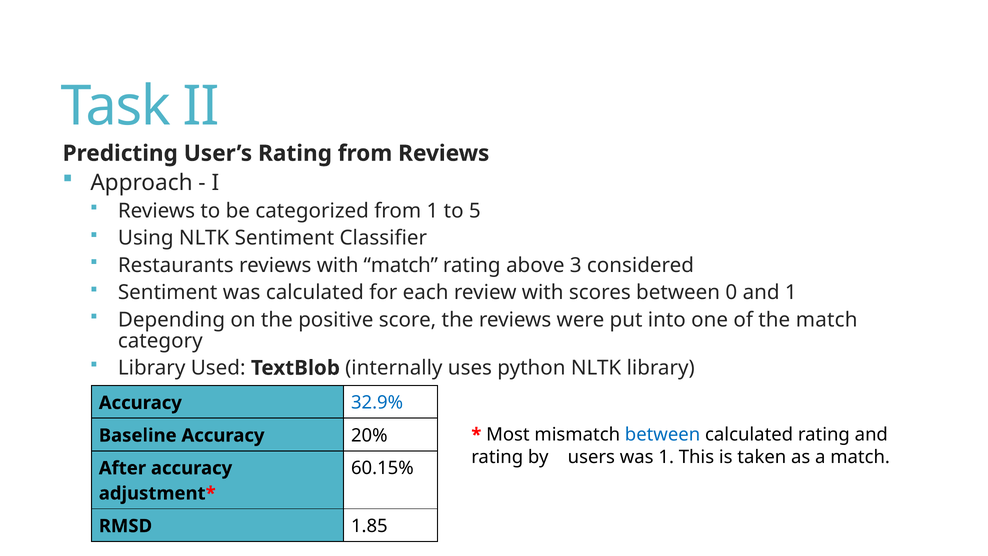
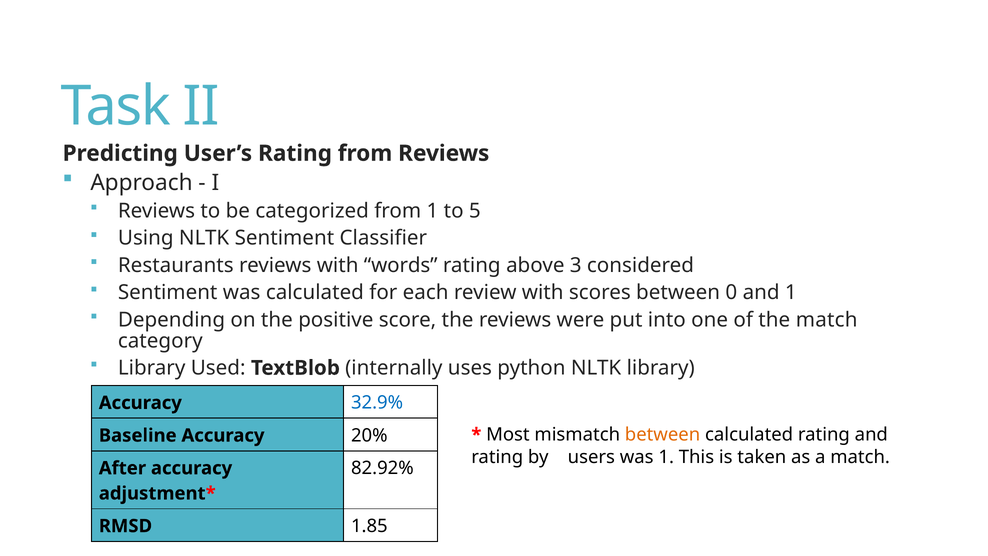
with match: match -> words
between at (663, 435) colour: blue -> orange
60.15%: 60.15% -> 82.92%
